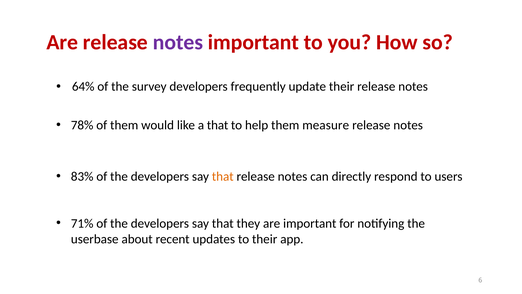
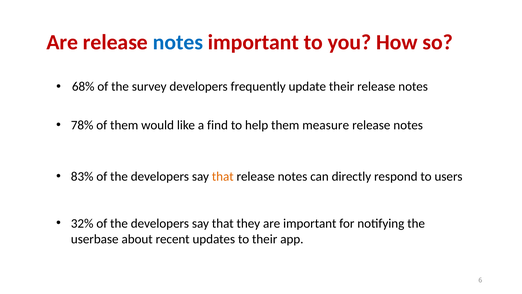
notes at (178, 42) colour: purple -> blue
64%: 64% -> 68%
a that: that -> find
71%: 71% -> 32%
